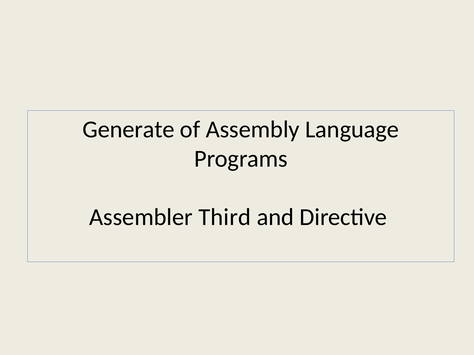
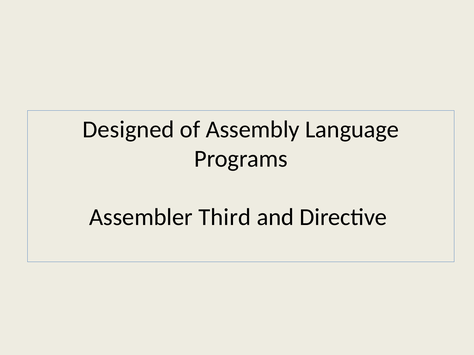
Generate: Generate -> Designed
